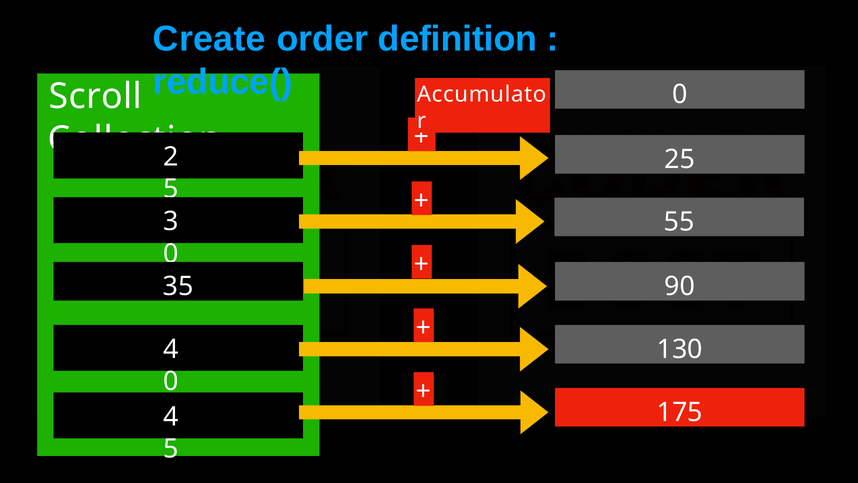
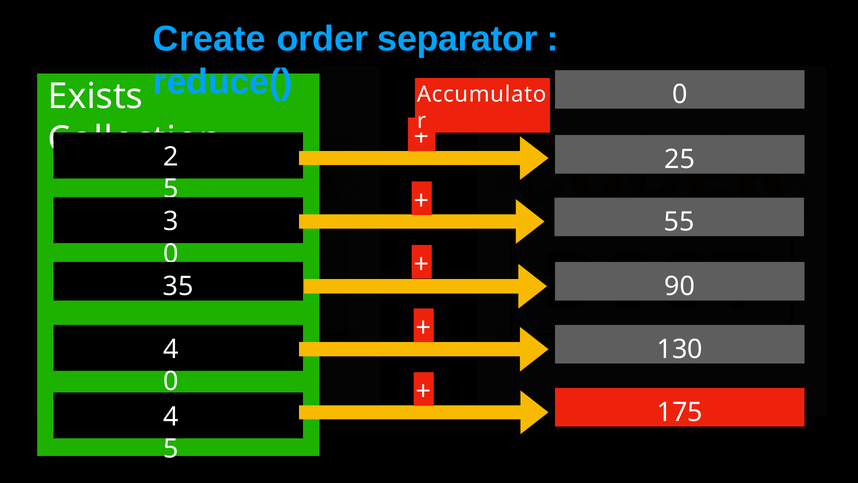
definition: definition -> separator
Scroll: Scroll -> Exists
